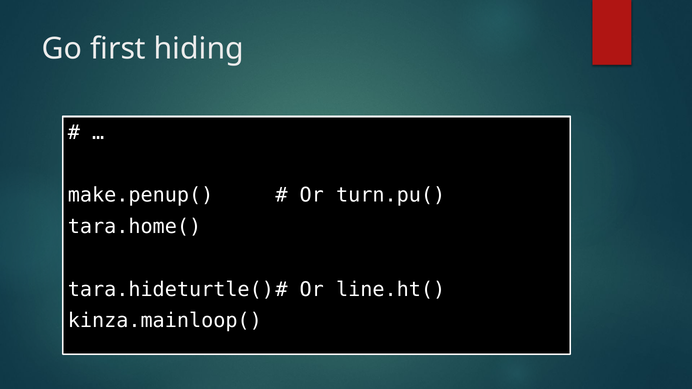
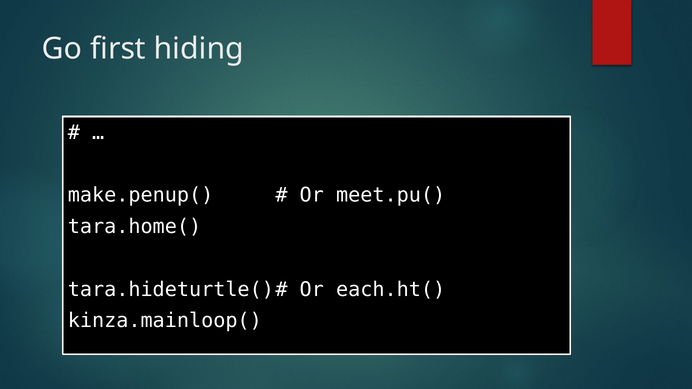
turn.pu(: turn.pu( -> meet.pu(
line.ht(: line.ht( -> each.ht(
